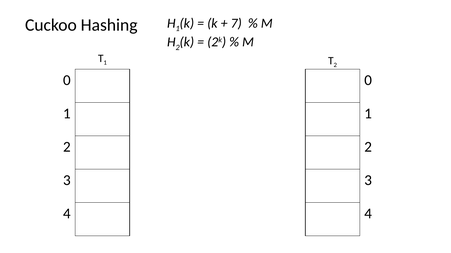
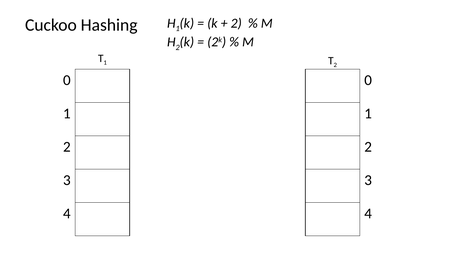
7 at (236, 23): 7 -> 2
